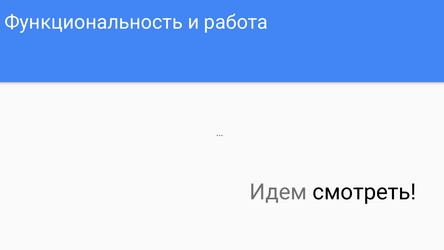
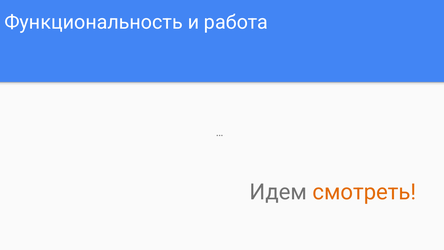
смотреть colour: black -> orange
